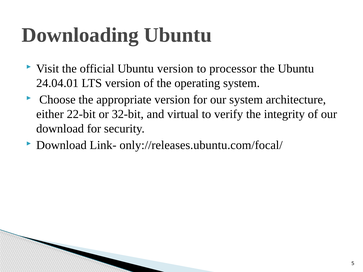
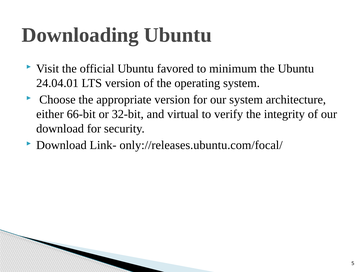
Ubuntu version: version -> favored
processor: processor -> minimum
22-bit: 22-bit -> 66-bit
